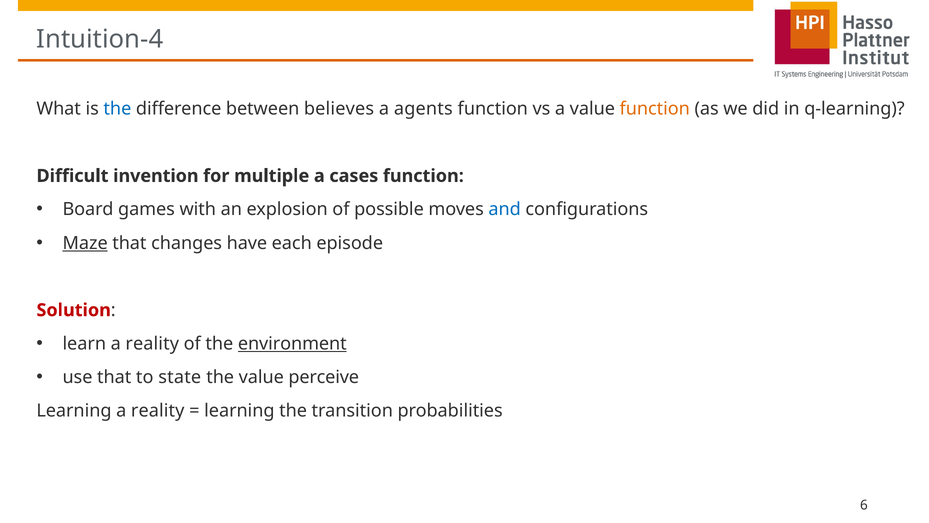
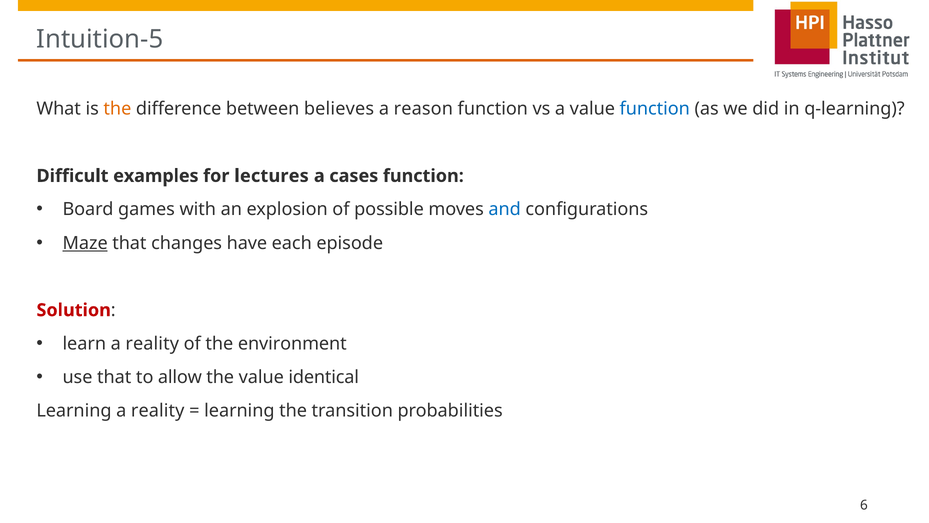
Intuition-4: Intuition-4 -> Intuition-5
the at (117, 109) colour: blue -> orange
agents: agents -> reason
function at (655, 109) colour: orange -> blue
invention: invention -> examples
multiple: multiple -> lectures
environment underline: present -> none
state: state -> allow
perceive: perceive -> identical
